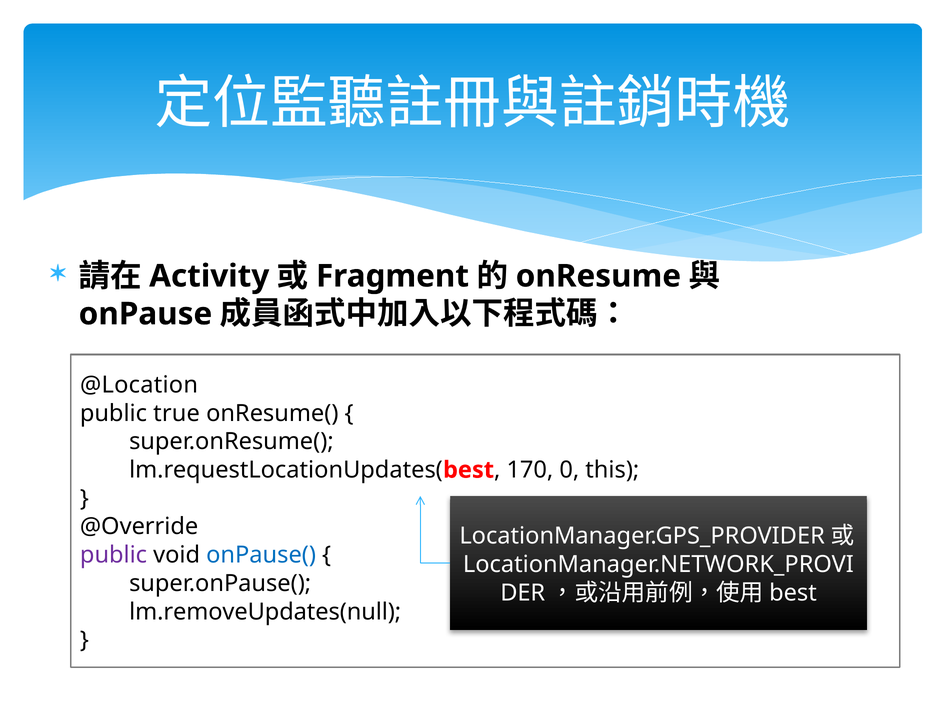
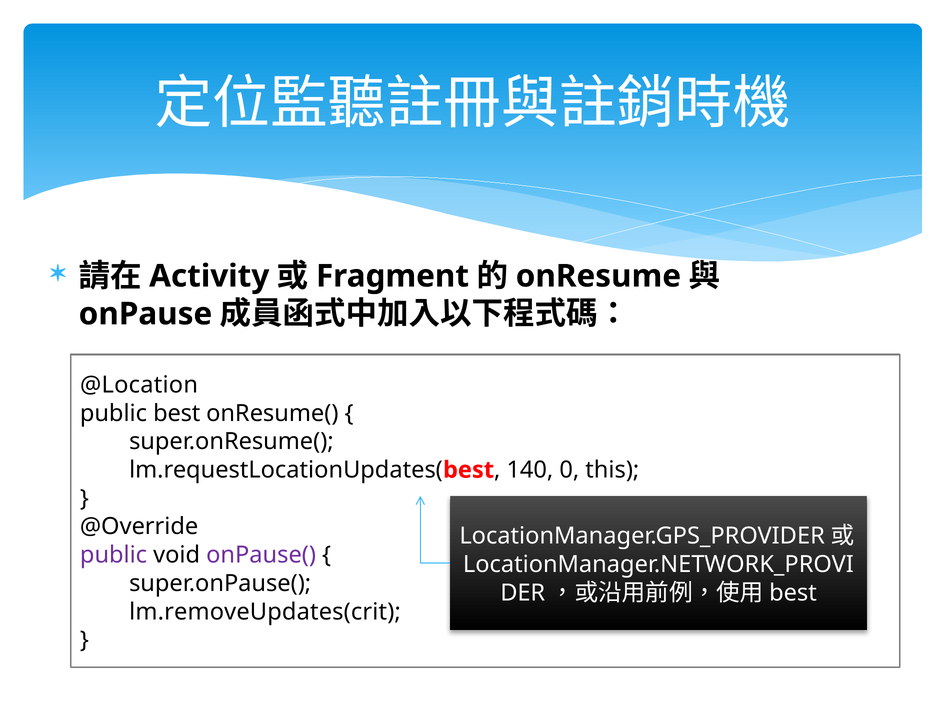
public true: true -> best
170: 170 -> 140
onPause( colour: blue -> purple
lm.removeUpdates(null: lm.removeUpdates(null -> lm.removeUpdates(crit
